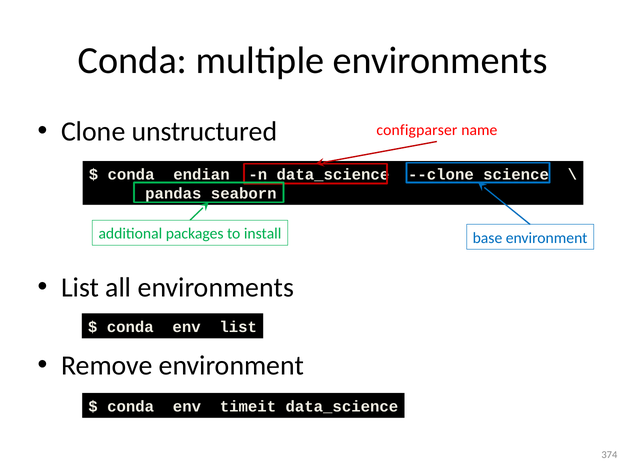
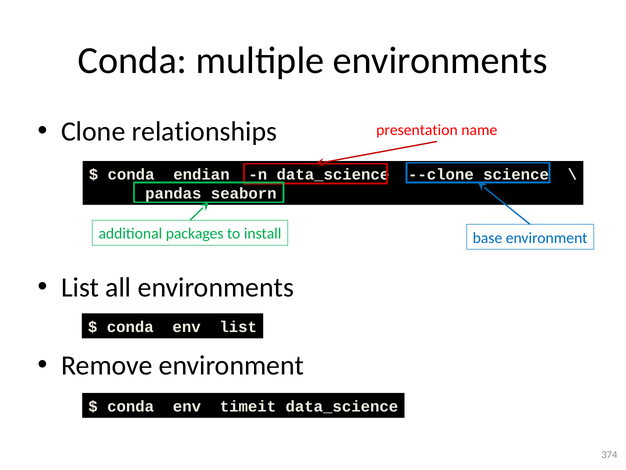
unstructured: unstructured -> relationships
configparser: configparser -> presentation
